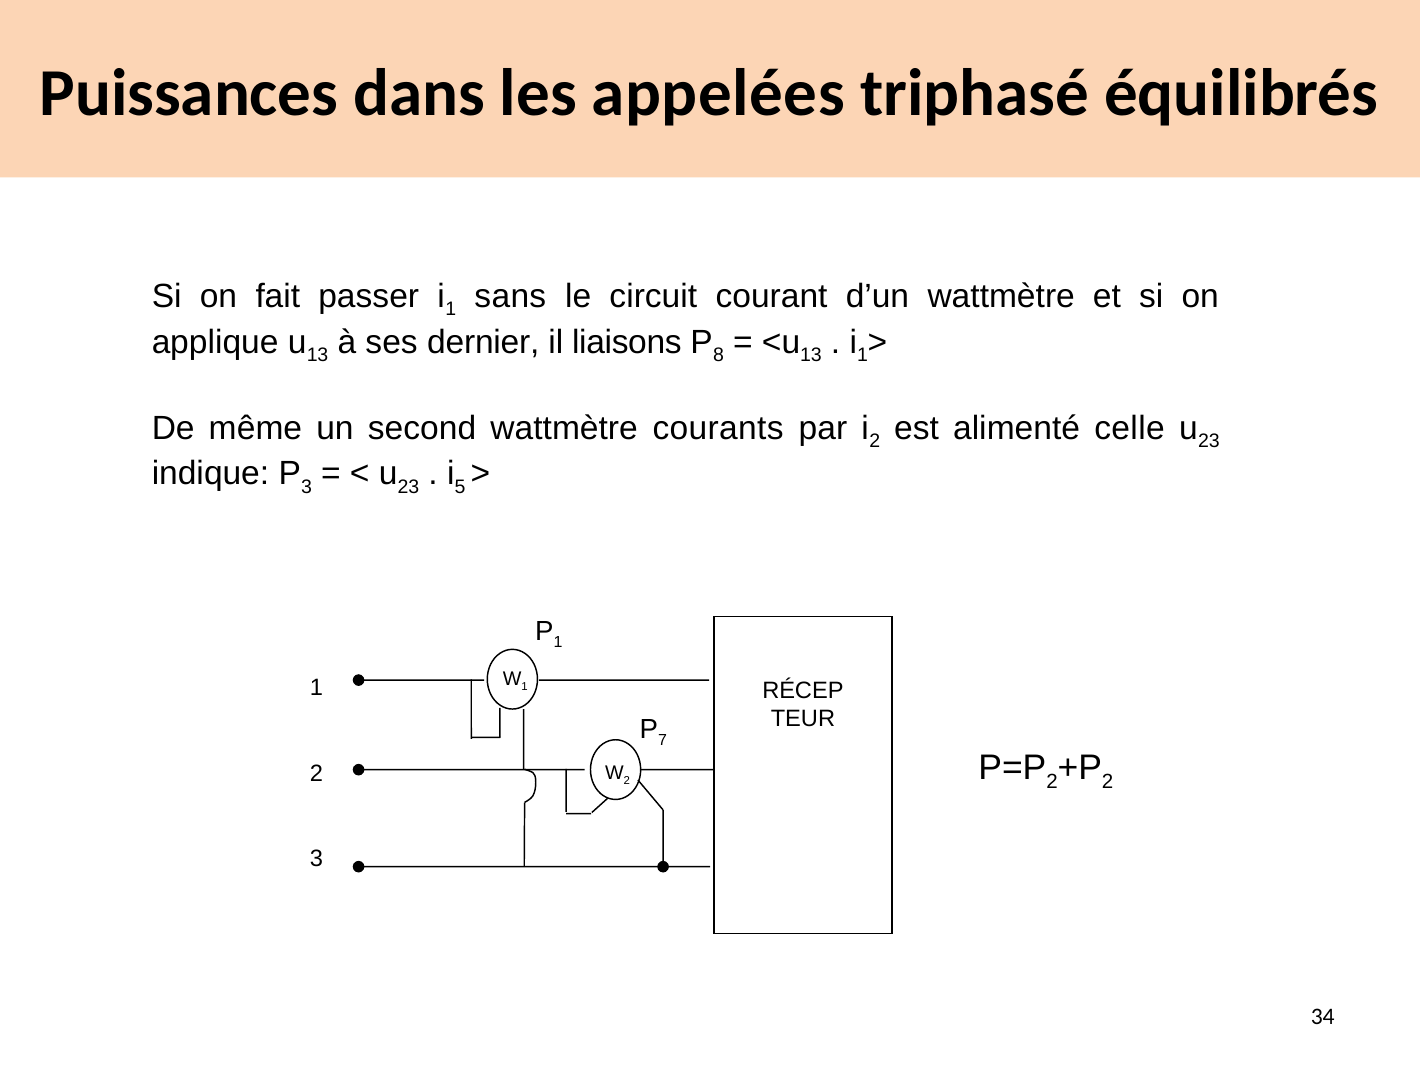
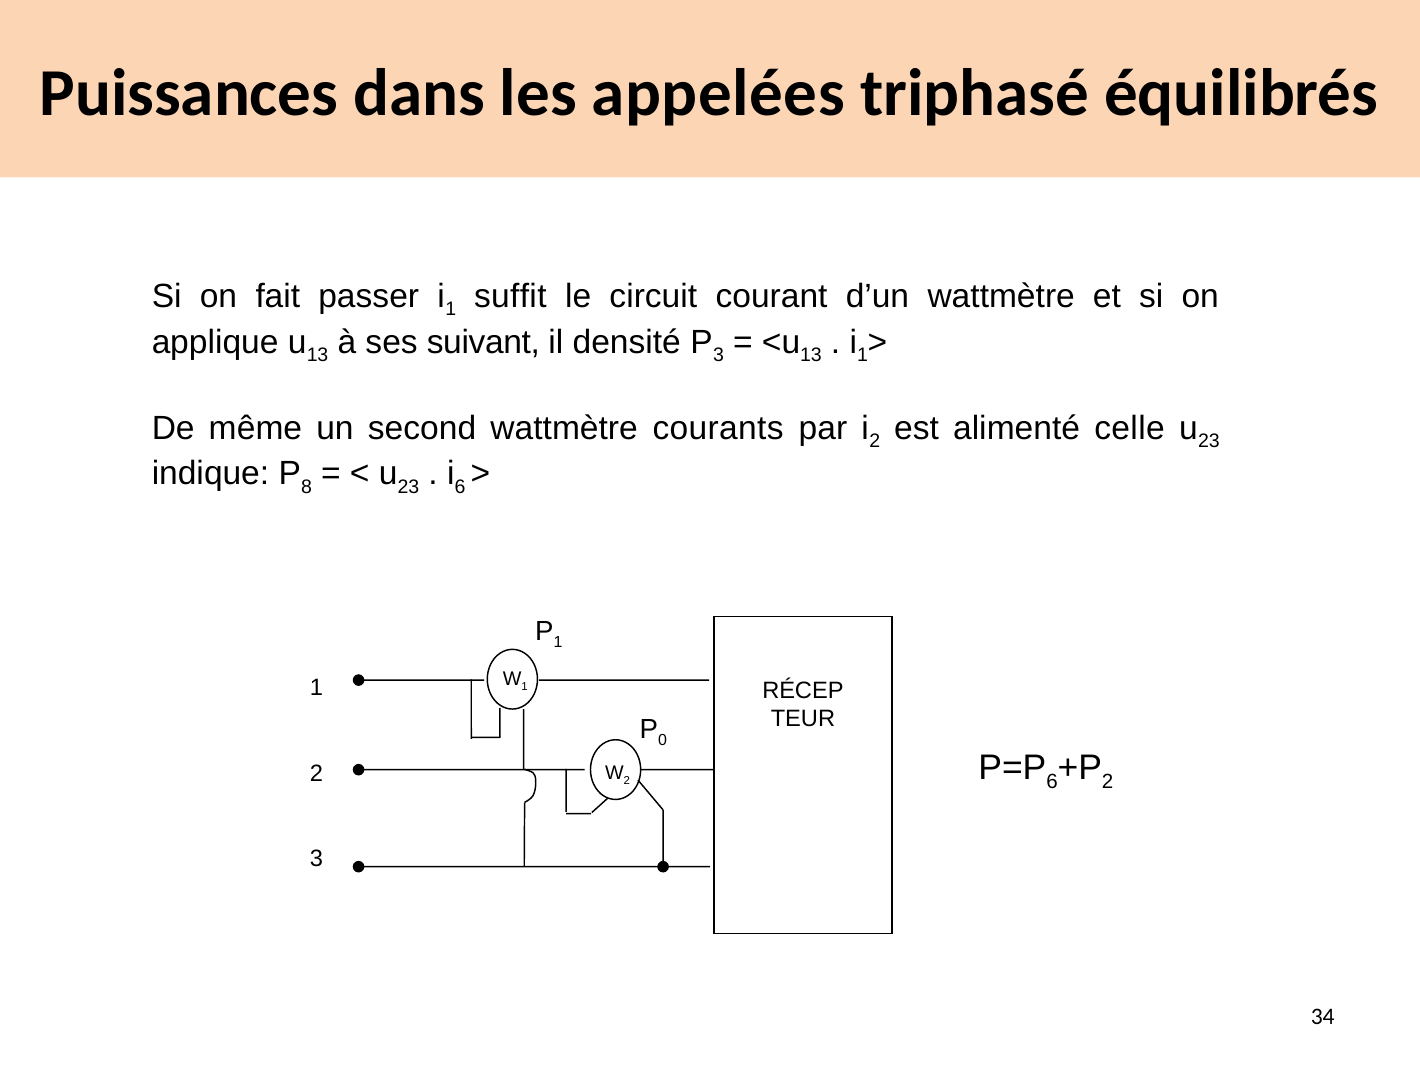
sans: sans -> suffit
dernier: dernier -> suivant
liaisons: liaisons -> densité
8 at (719, 355): 8 -> 3
3 at (307, 487): 3 -> 8
5 at (460, 487): 5 -> 6
7: 7 -> 0
2 at (1052, 781): 2 -> 6
